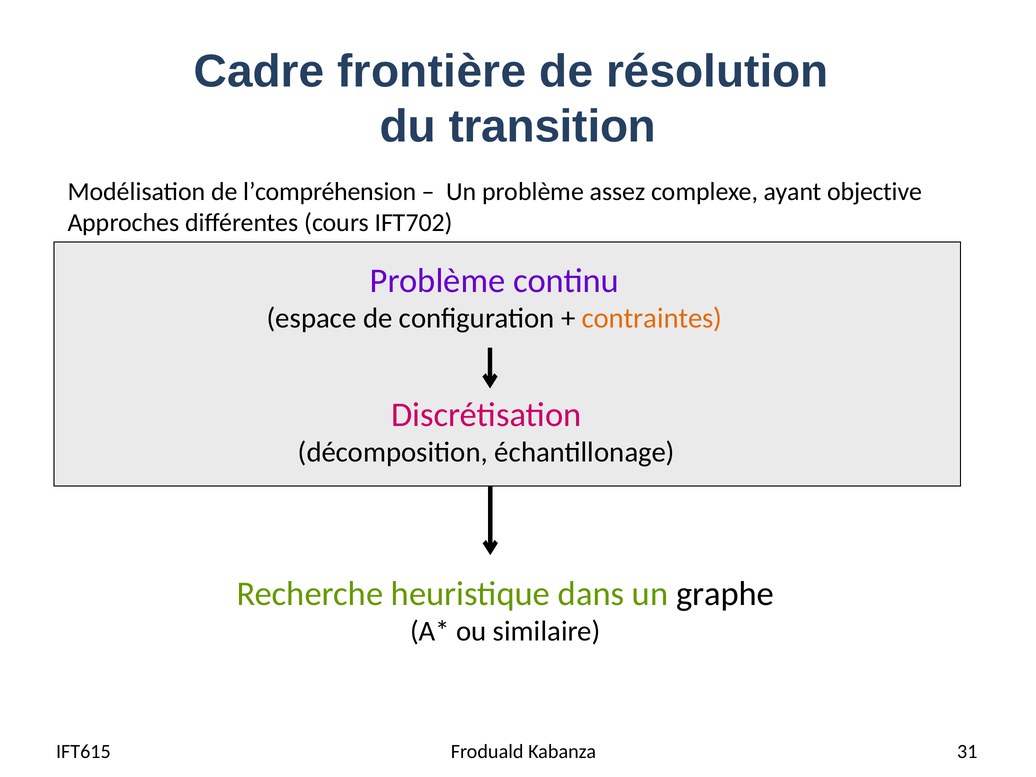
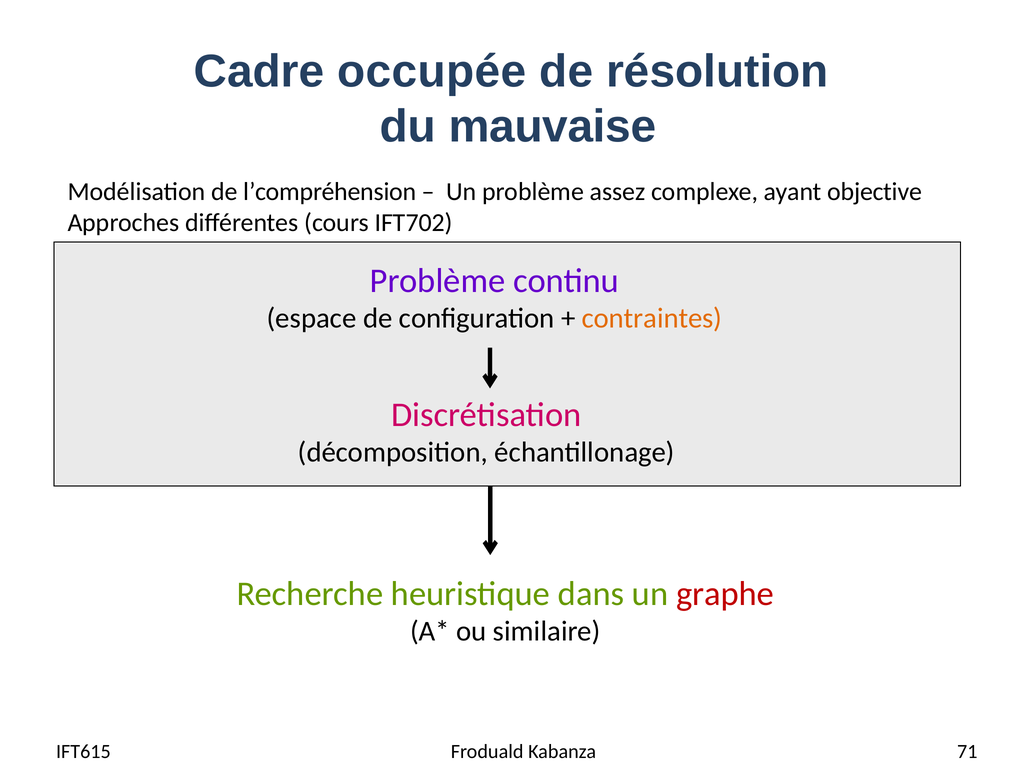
frontière: frontière -> occupée
transition: transition -> mauvaise
graphe colour: black -> red
31: 31 -> 71
